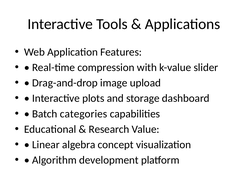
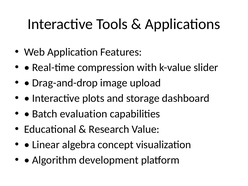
categories: categories -> evaluation
